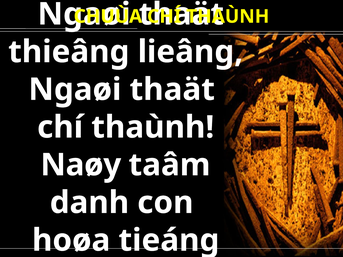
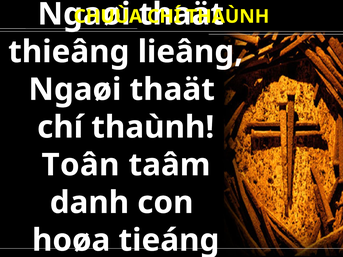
Naøy: Naøy -> Toân
